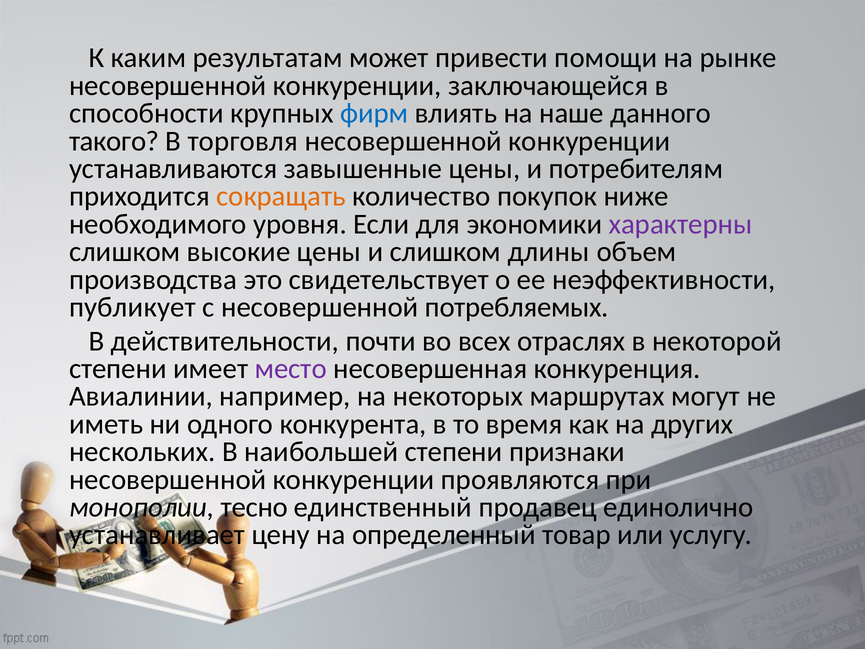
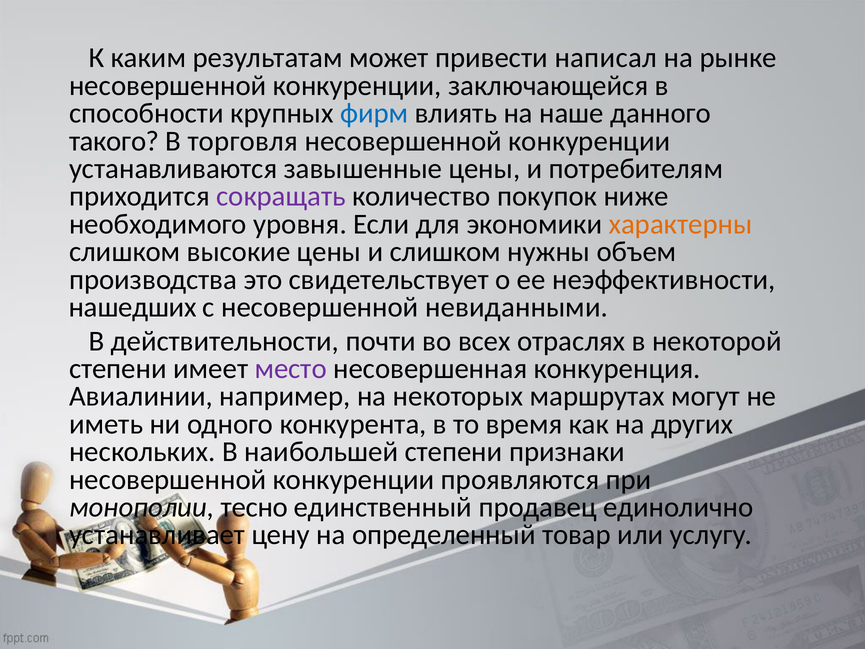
помощи: помощи -> написал
сокращать colour: orange -> purple
характерны colour: purple -> orange
длины: длины -> нужны
публикует: публикует -> нашедших
потребляемых: потребляемых -> невиданными
